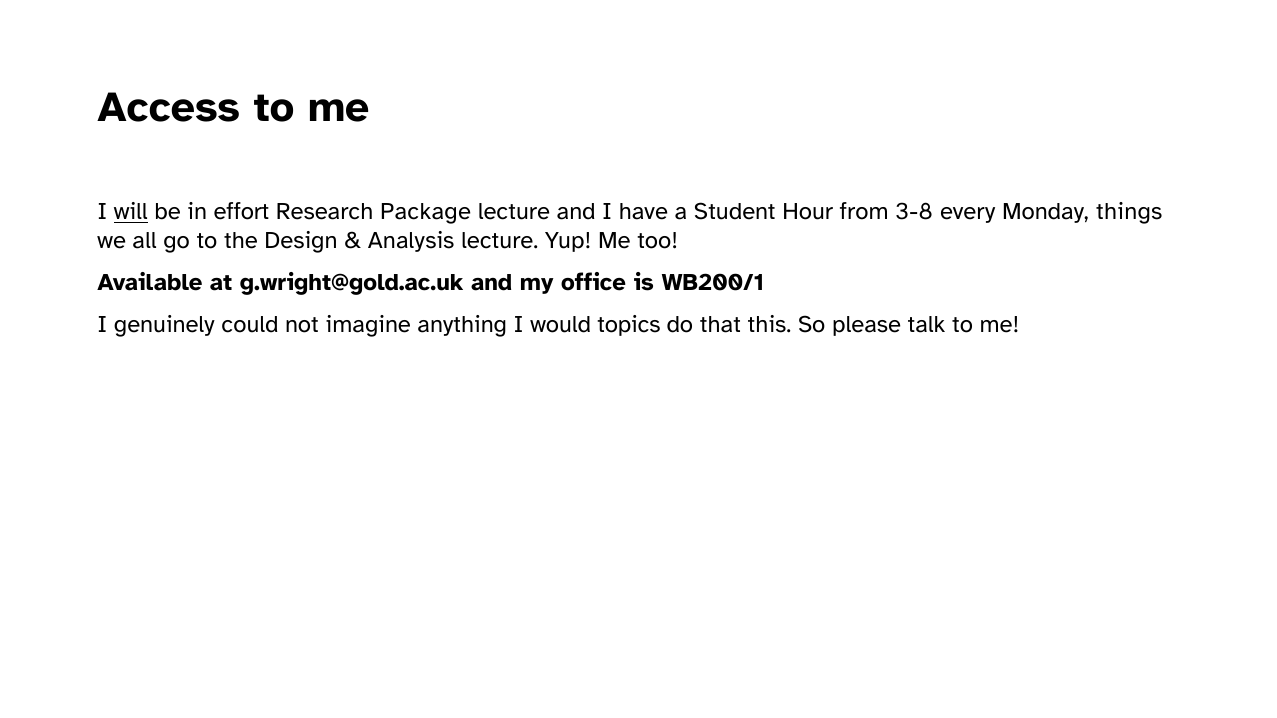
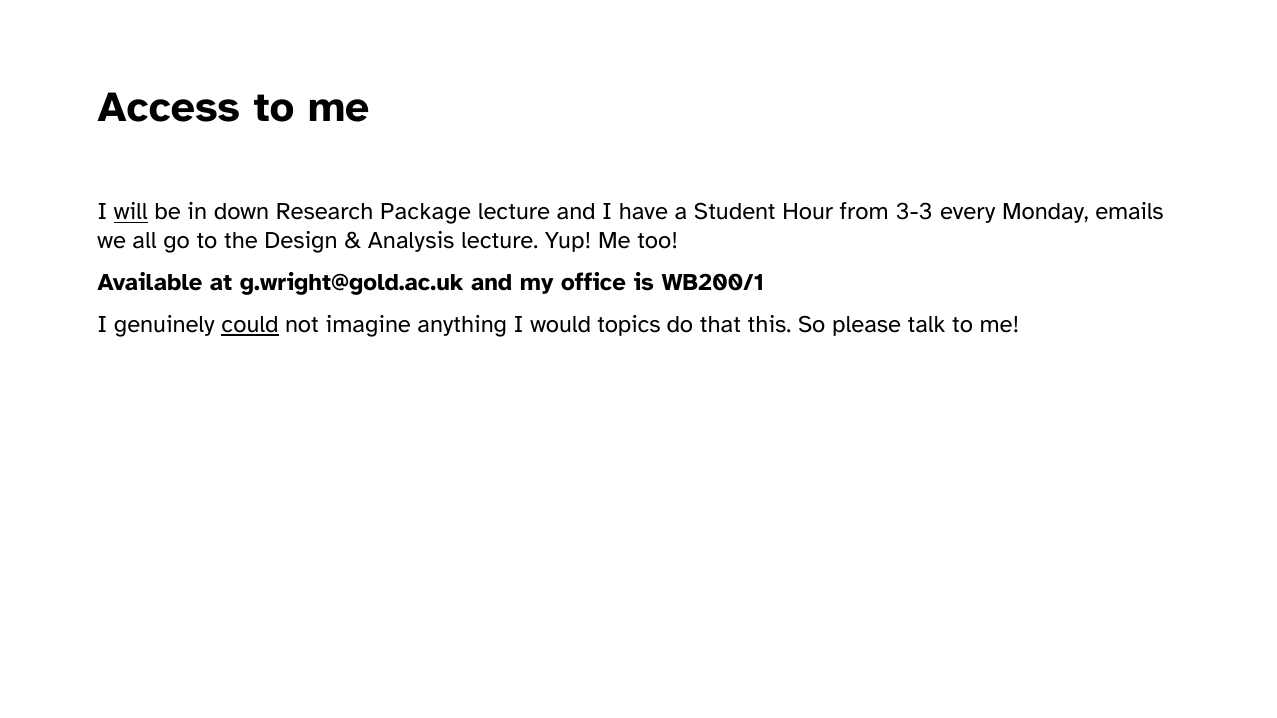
effort: effort -> down
3-8: 3-8 -> 3-3
things: things -> emails
could underline: none -> present
